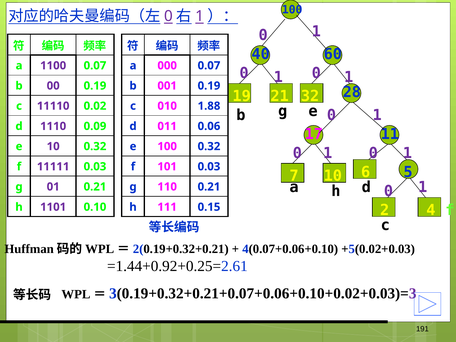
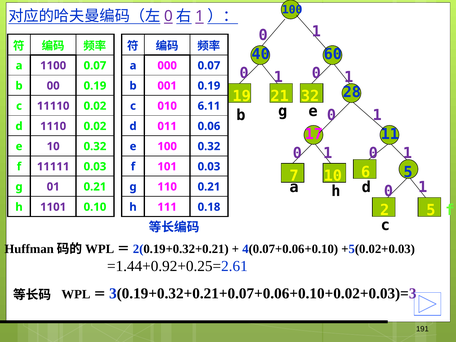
1.88: 1.88 -> 6.11
d 0.09: 0.09 -> 0.02
2 4: 4 -> 5
0.15: 0.15 -> 0.18
